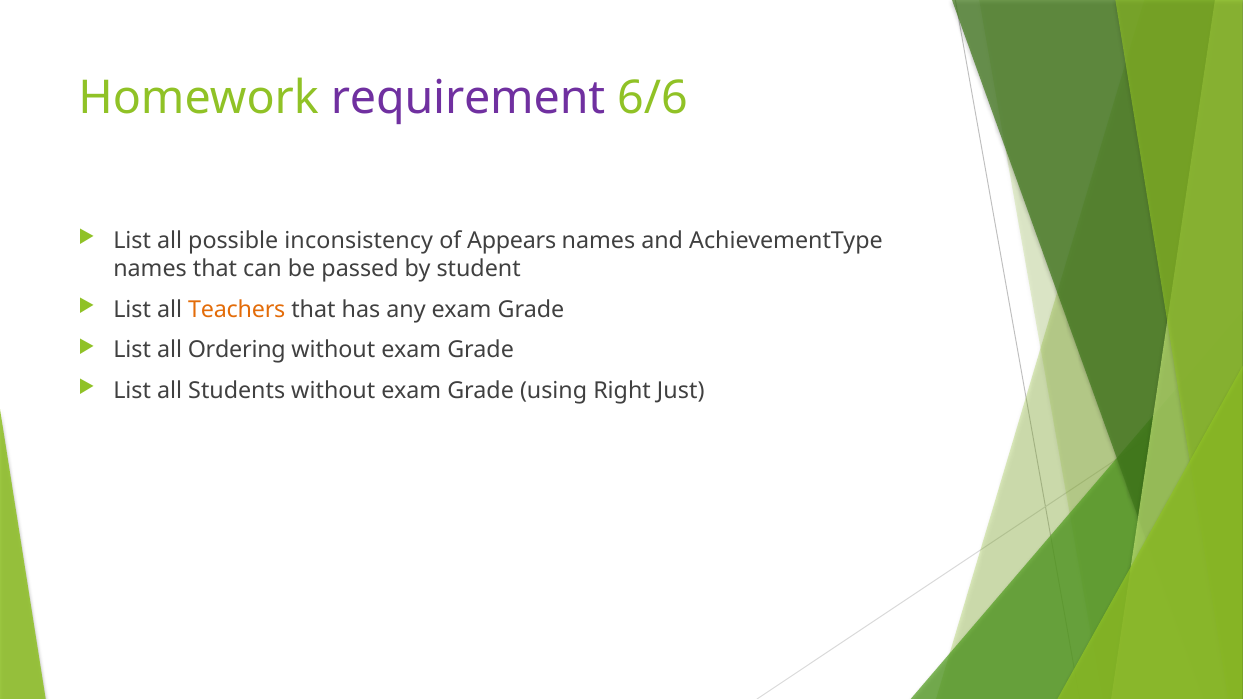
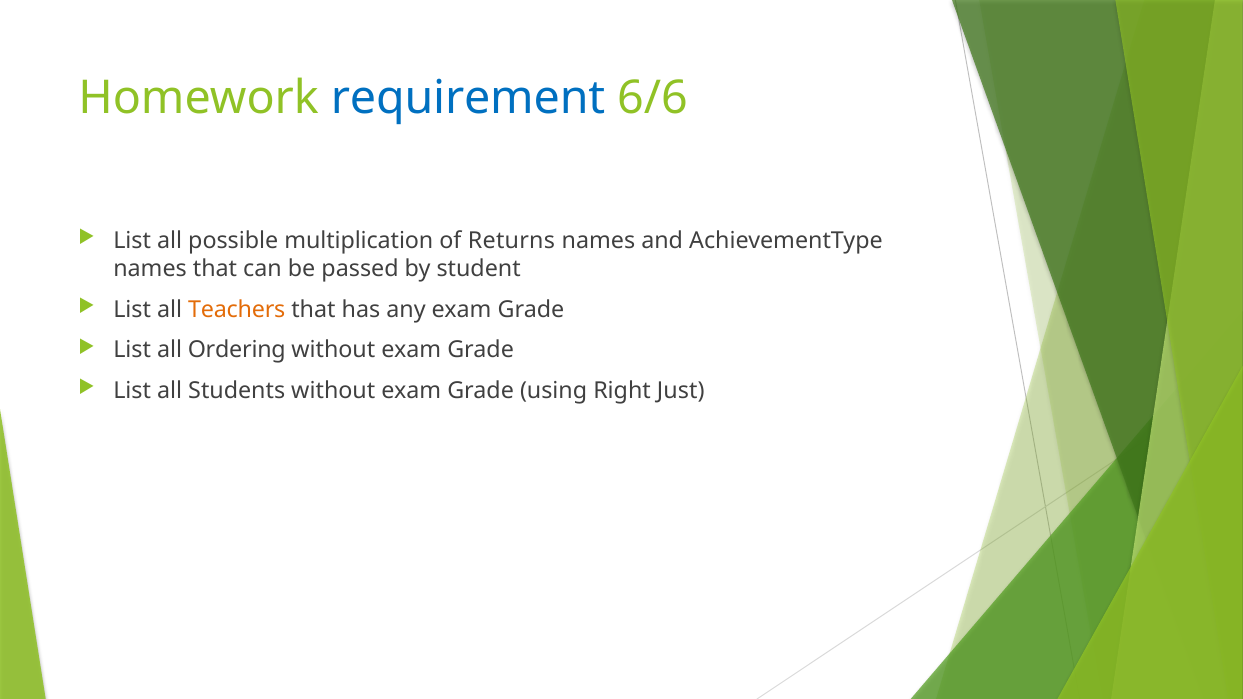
requirement colour: purple -> blue
inconsistency: inconsistency -> multiplication
Appears: Appears -> Returns
